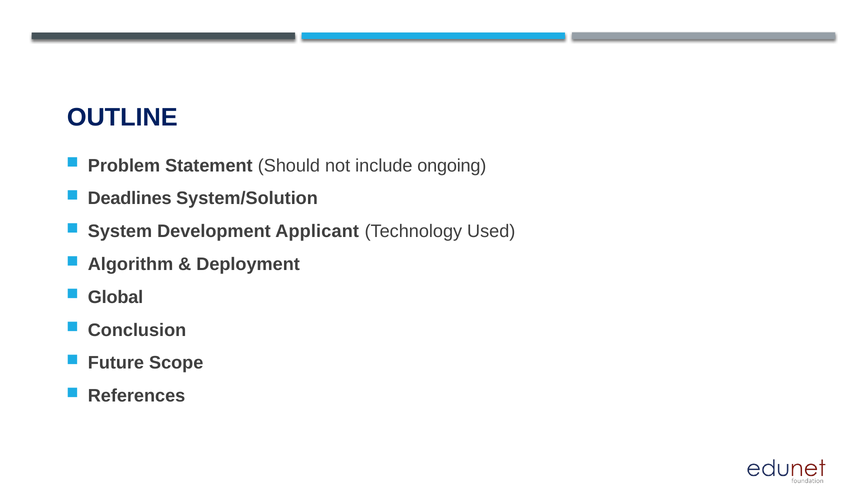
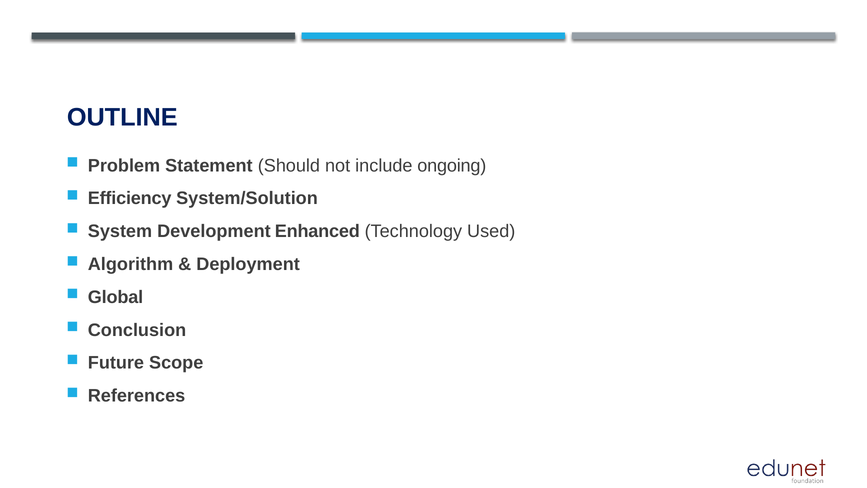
Deadlines: Deadlines -> Efficiency
Applicant: Applicant -> Enhanced
